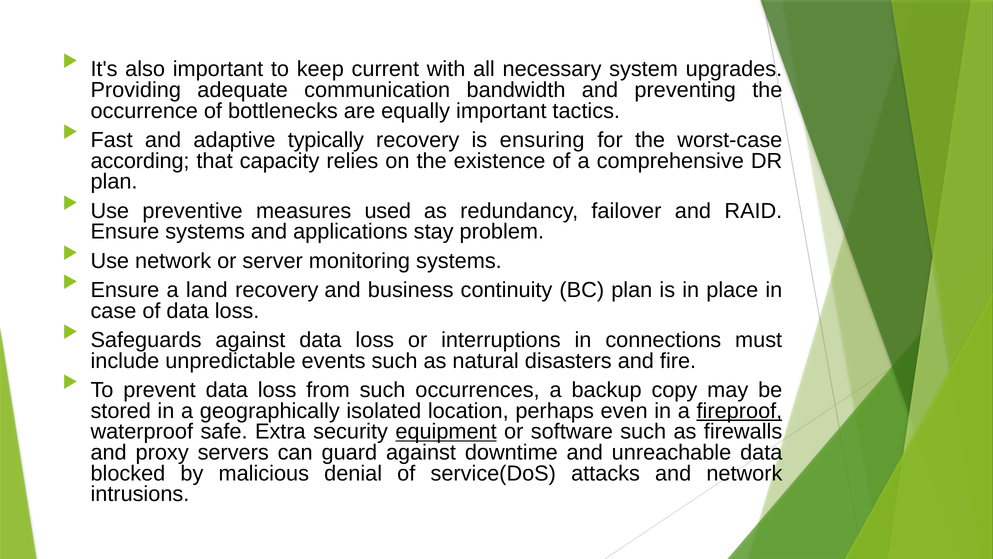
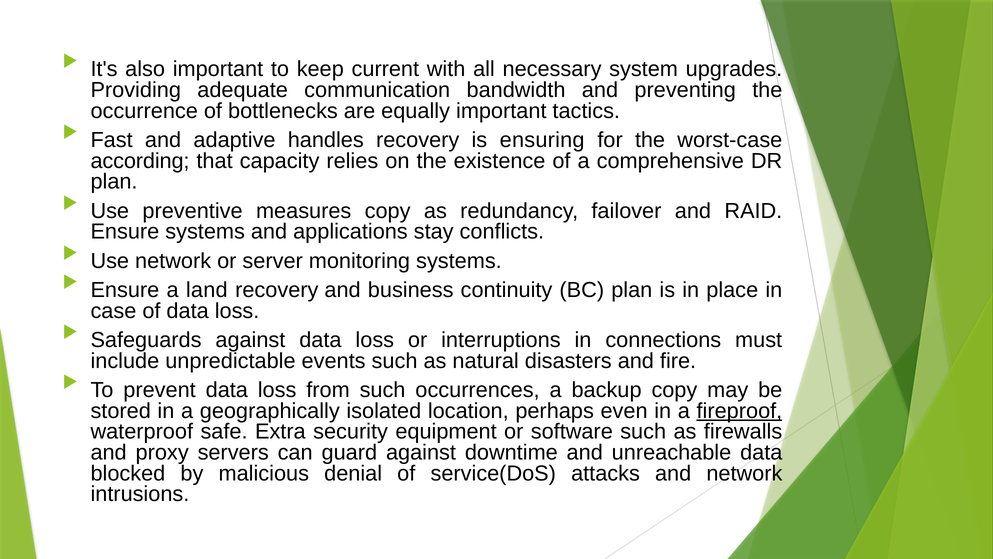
typically: typically -> handles
measures used: used -> copy
problem: problem -> conflicts
equipment underline: present -> none
